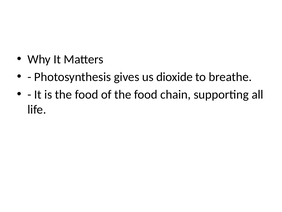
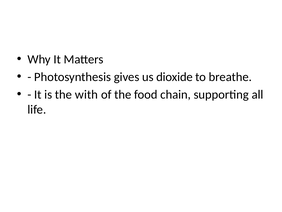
is the food: food -> with
